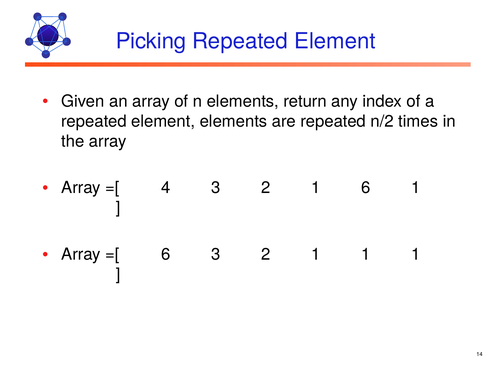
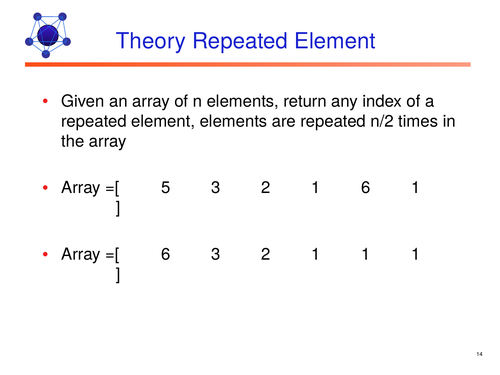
Picking: Picking -> Theory
4: 4 -> 5
